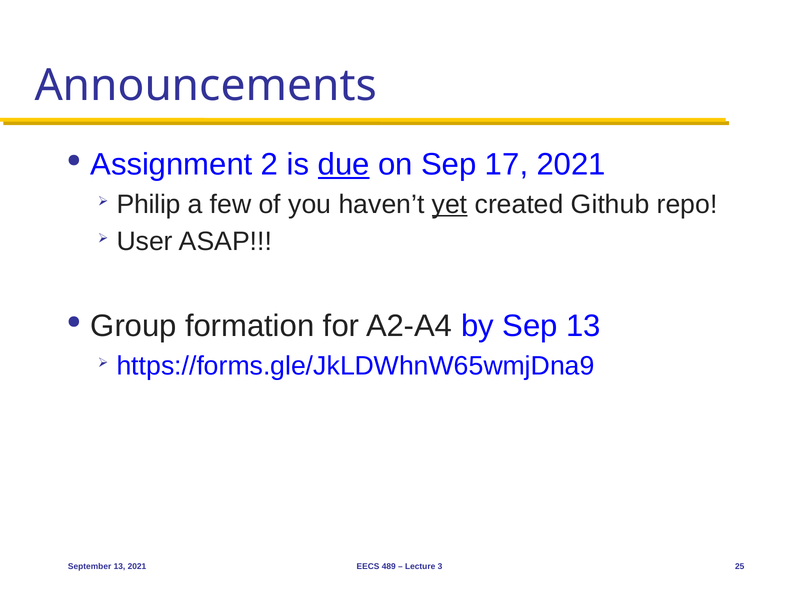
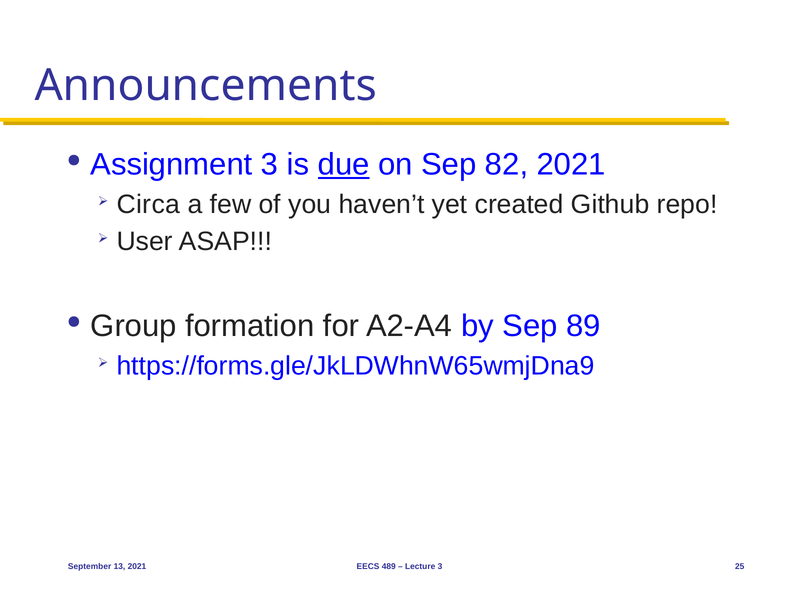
Assignment 2: 2 -> 3
17: 17 -> 82
Philip: Philip -> Circa
yet underline: present -> none
Sep 13: 13 -> 89
